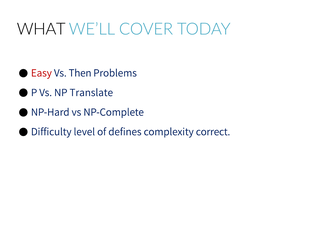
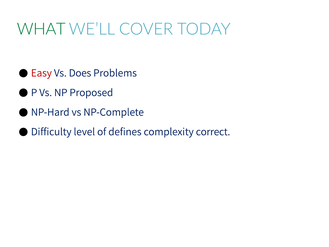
WHAT colour: black -> green
Then: Then -> Does
Translate: Translate -> Proposed
